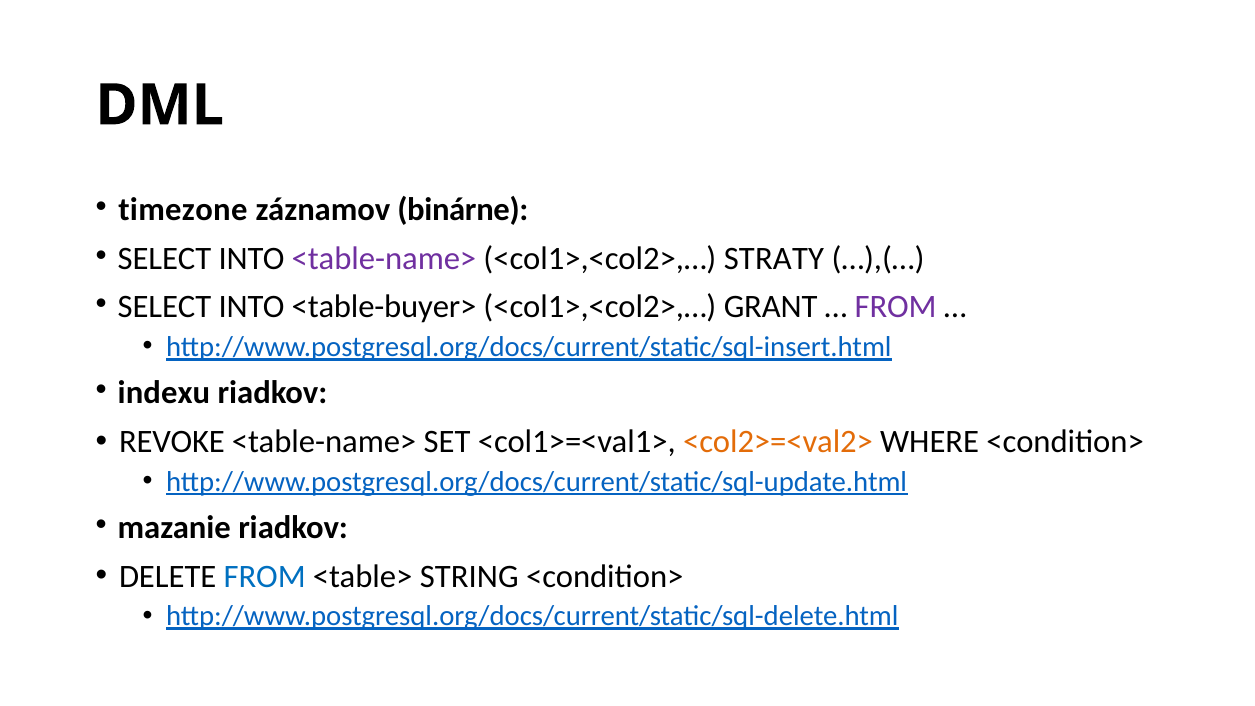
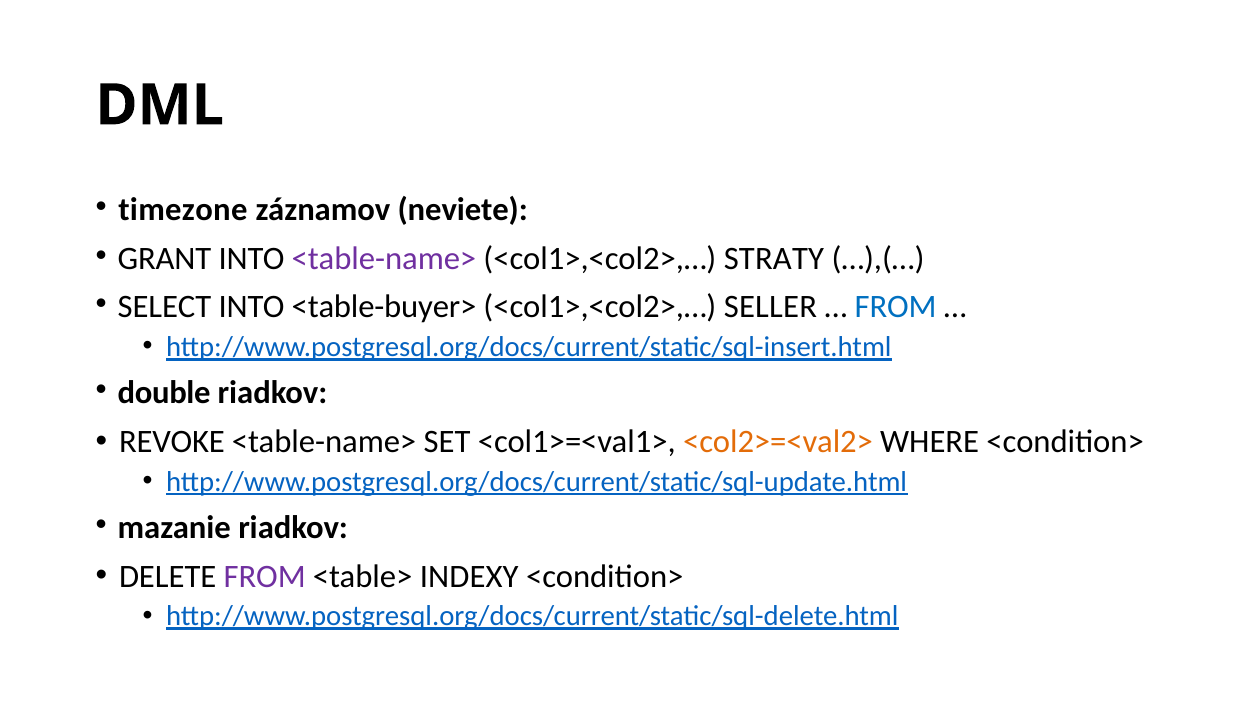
binárne: binárne -> neviete
SELECT at (164, 258): SELECT -> GRANT
GRANT: GRANT -> SELLER
FROM at (896, 307) colour: purple -> blue
indexu: indexu -> double
FROM at (265, 576) colour: blue -> purple
STRING: STRING -> INDEXY
